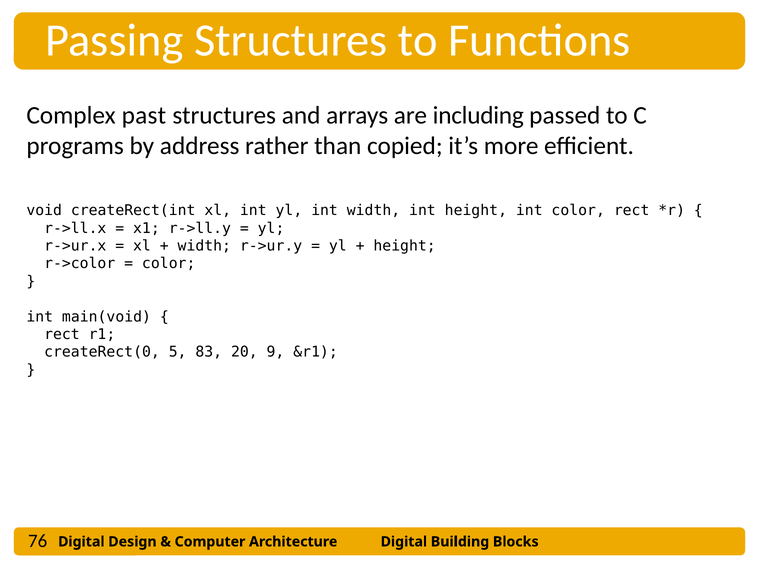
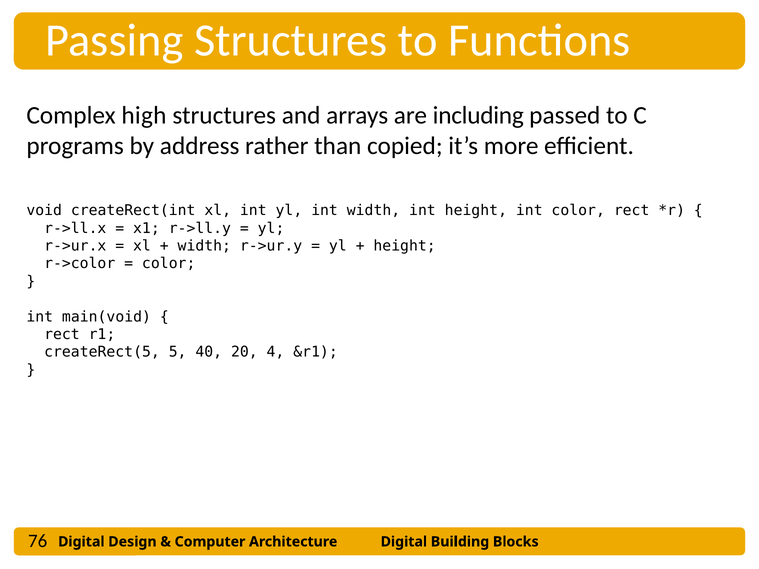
past: past -> high
createRect(0: createRect(0 -> createRect(5
83: 83 -> 40
9: 9 -> 4
